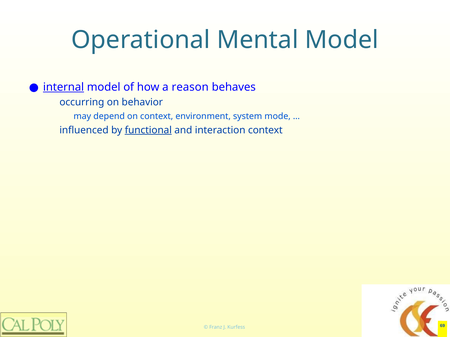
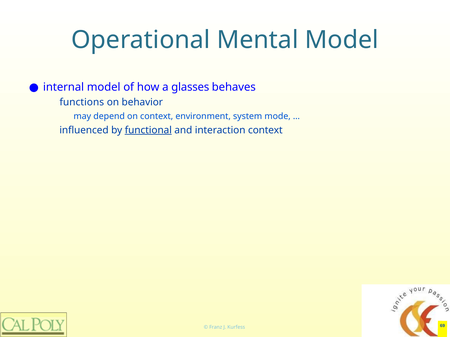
internal underline: present -> none
reason: reason -> glasses
occurring: occurring -> functions
